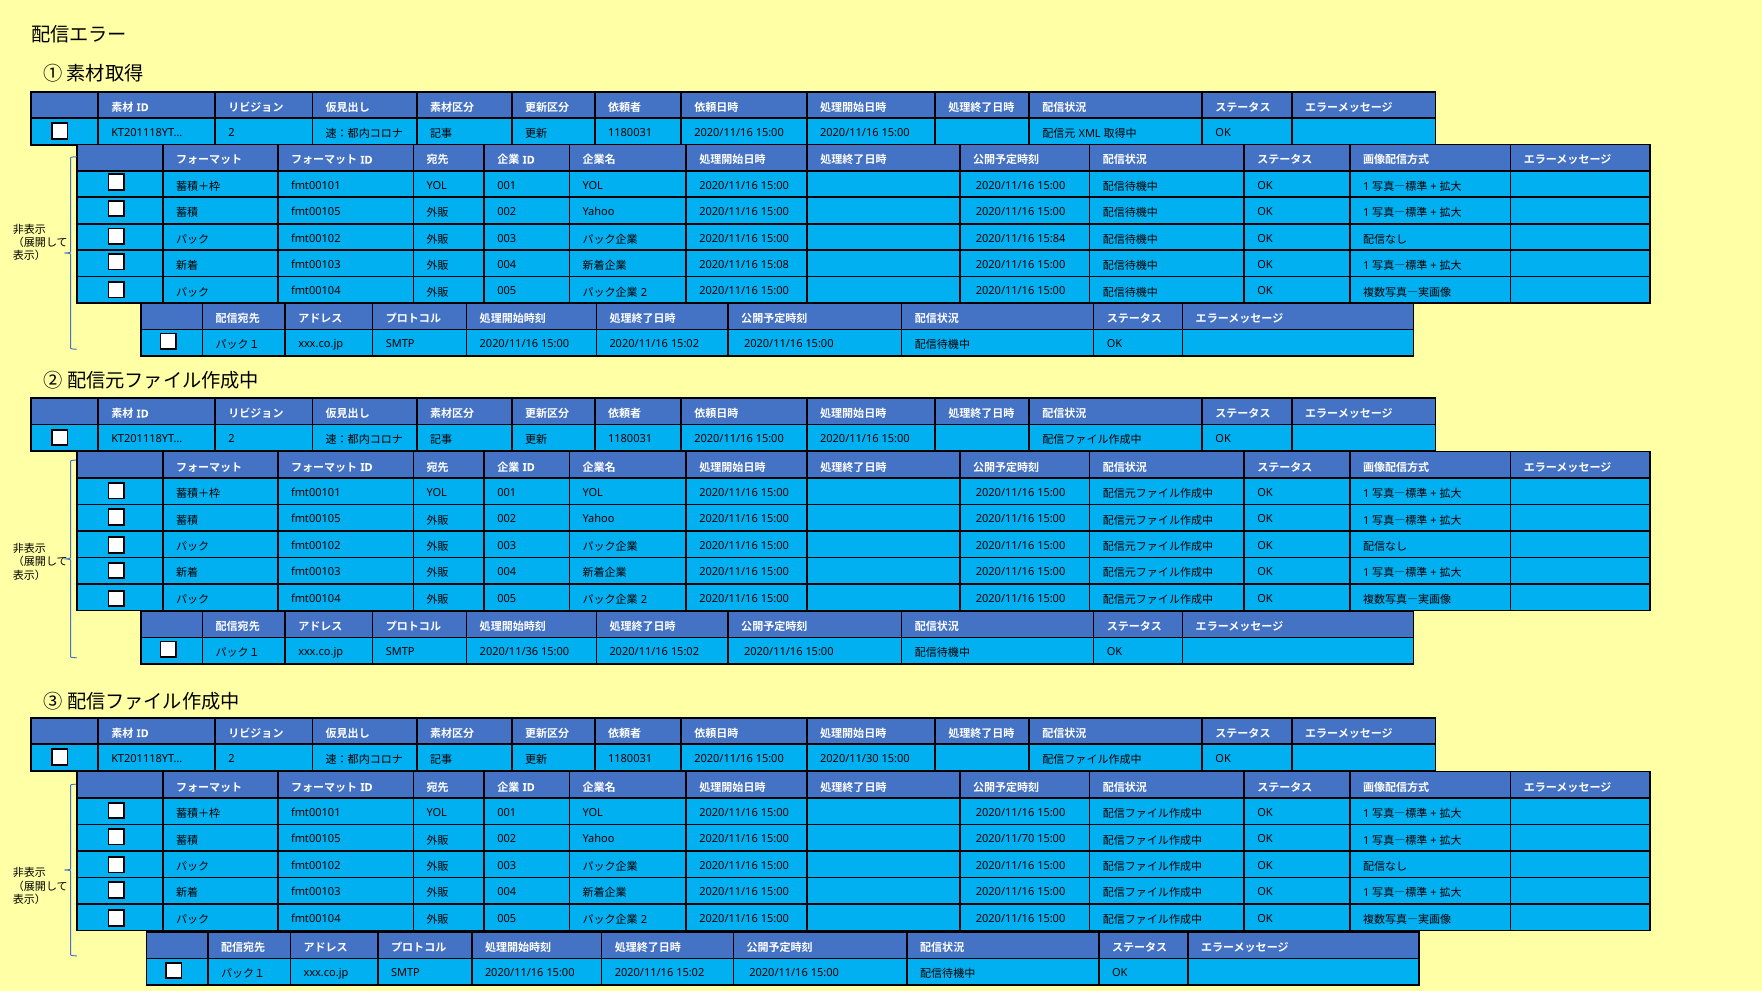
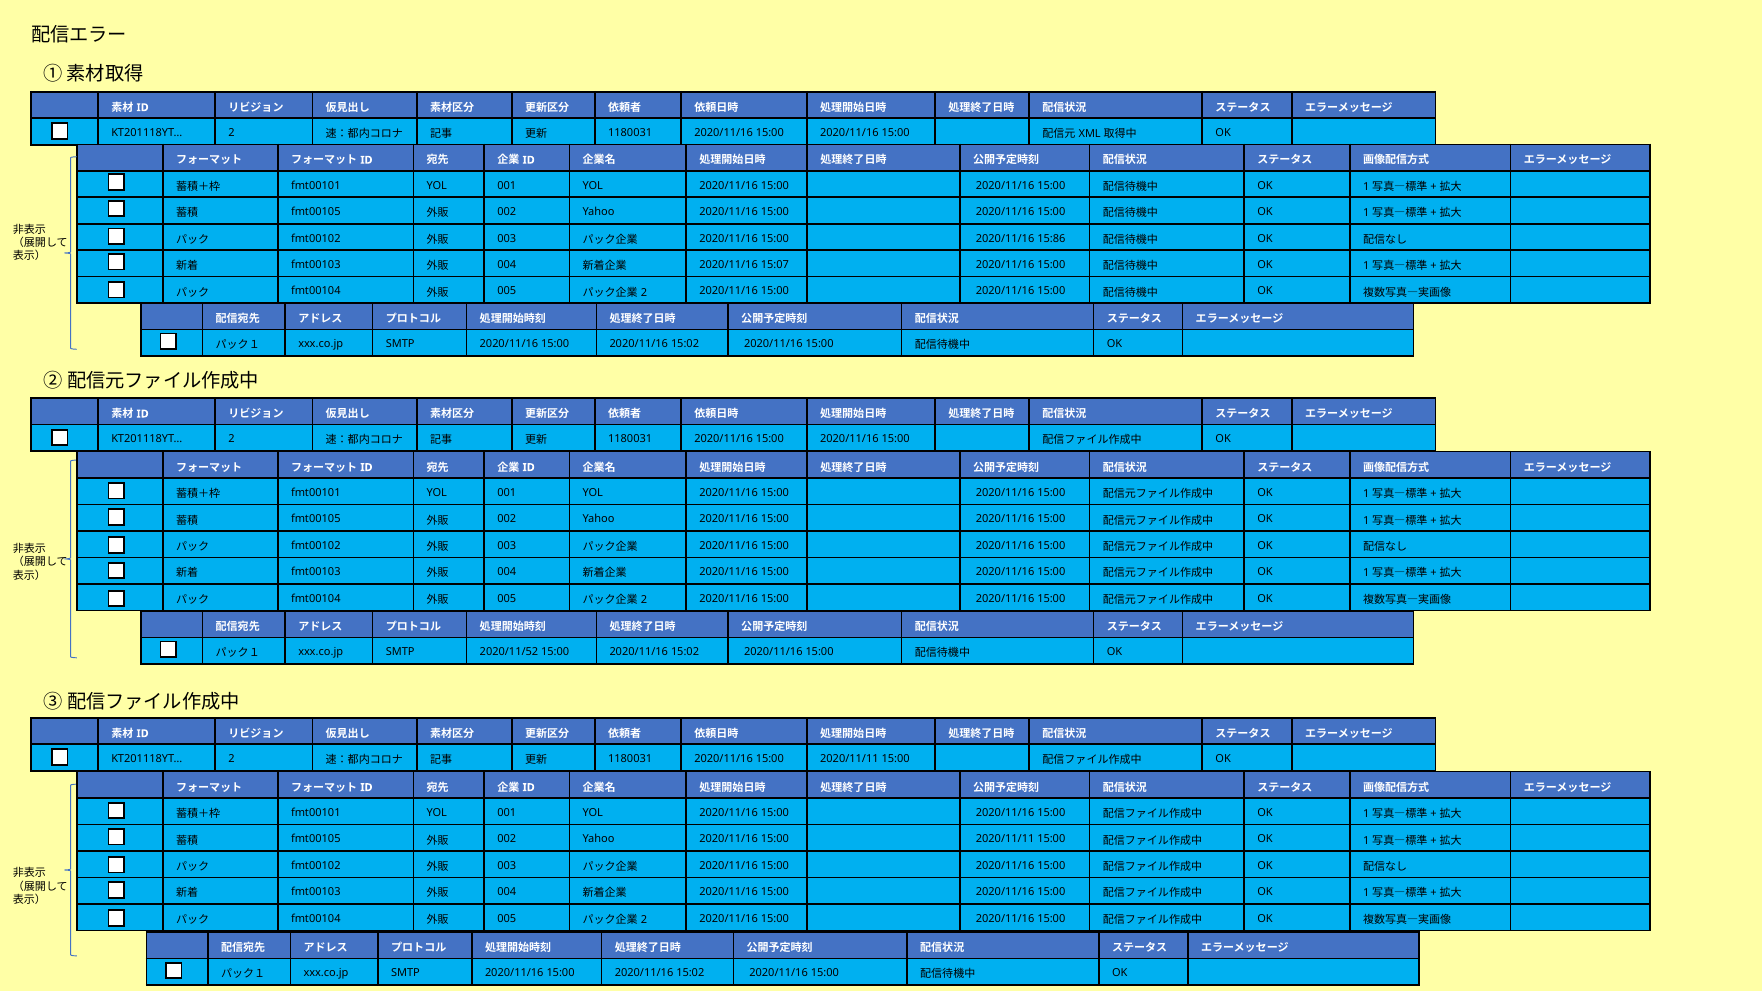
15:84: 15:84 -> 15:86
15:08: 15:08 -> 15:07
2020/11/36: 2020/11/36 -> 2020/11/52
1180031 2020/11/16 15:00 2020/11/30: 2020/11/30 -> 2020/11/11
Yahoo 2020/11/16 15:00 2020/11/70: 2020/11/70 -> 2020/11/11
